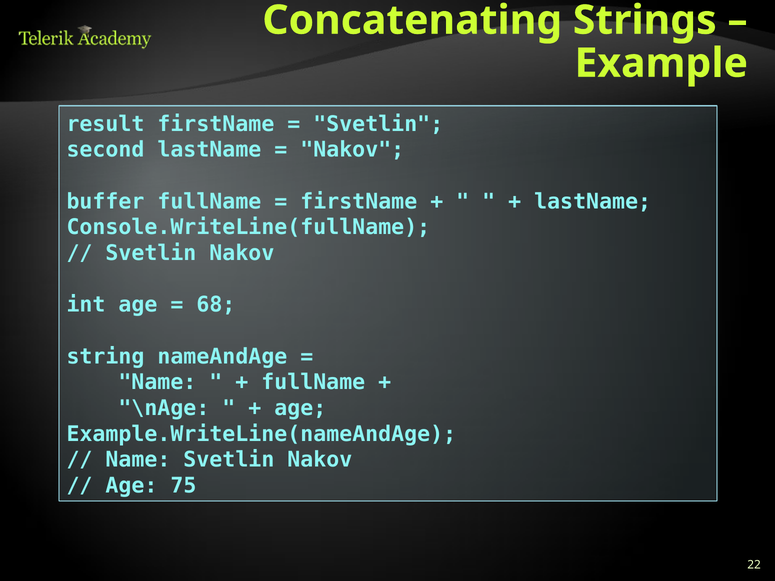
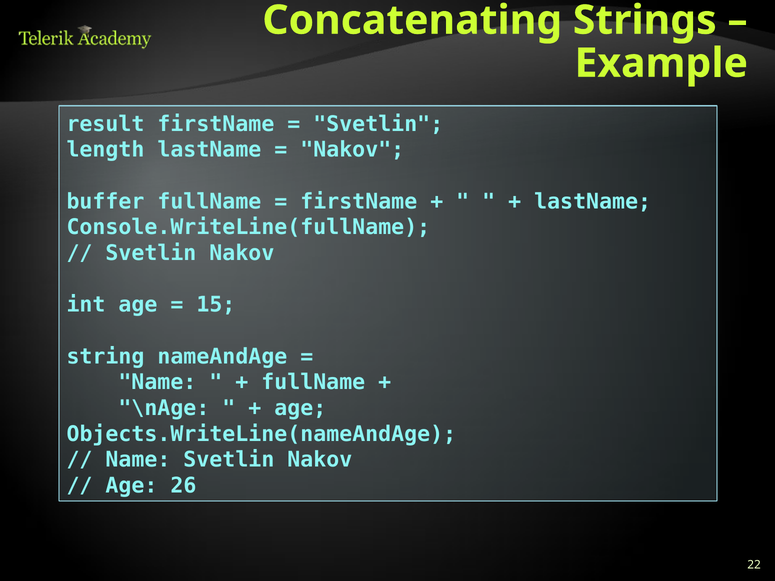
second: second -> length
68: 68 -> 15
Example.WriteLine(nameAndAge: Example.WriteLine(nameAndAge -> Objects.WriteLine(nameAndAge
75: 75 -> 26
